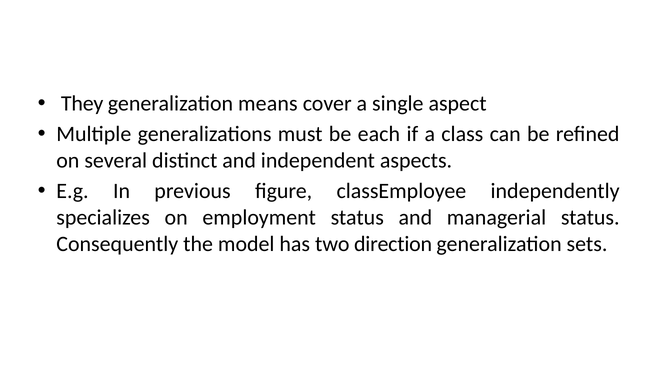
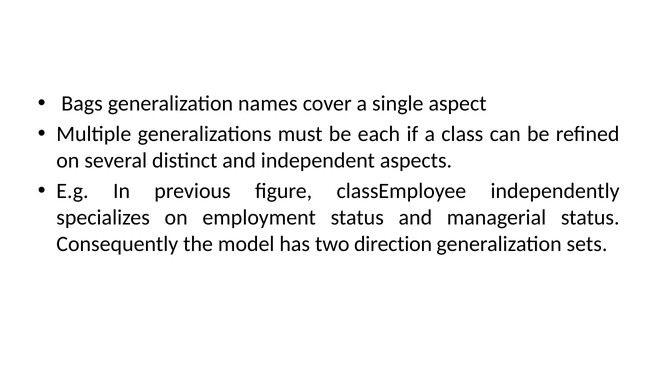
They: They -> Bags
means: means -> names
